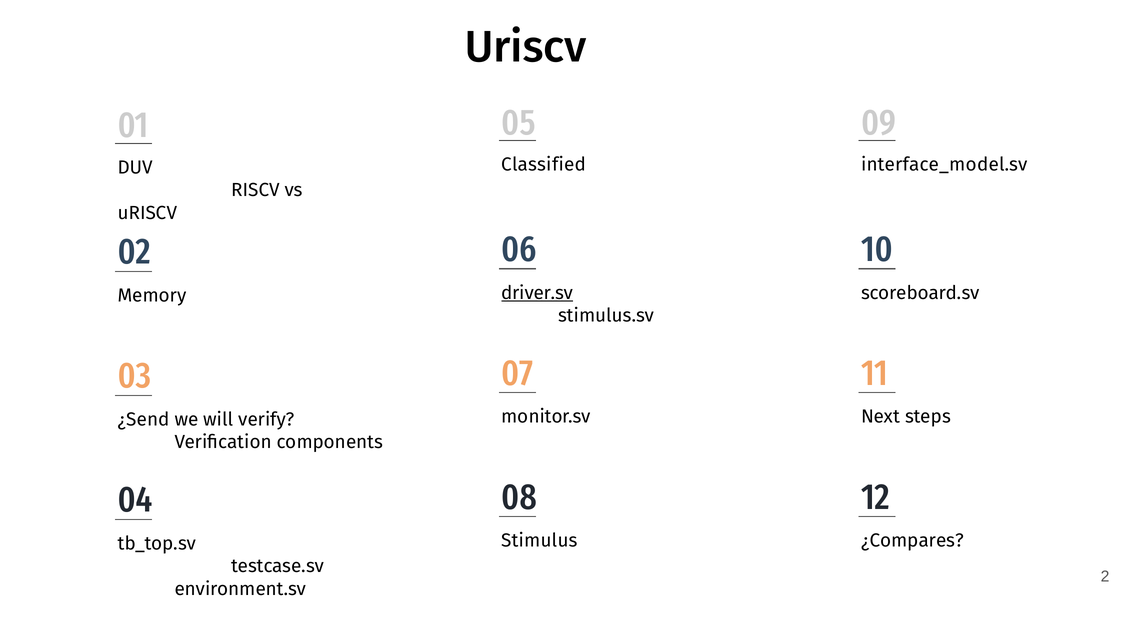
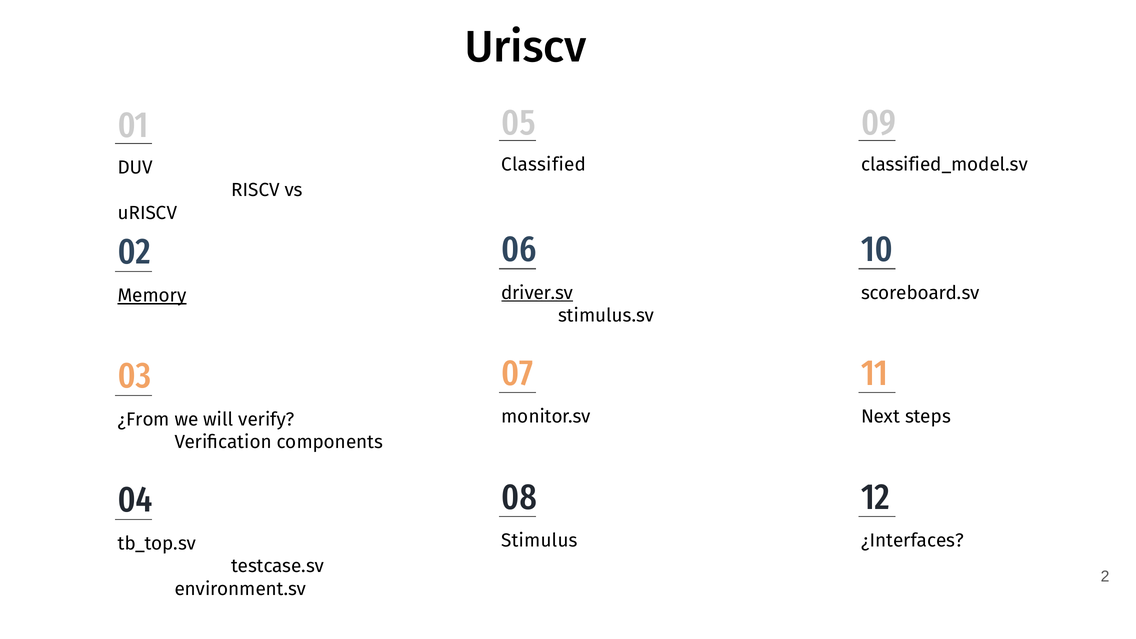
interface_model.sv: interface_model.sv -> classified_model.sv
Memory underline: none -> present
¿Send: ¿Send -> ¿From
¿Compares: ¿Compares -> ¿Interfaces
